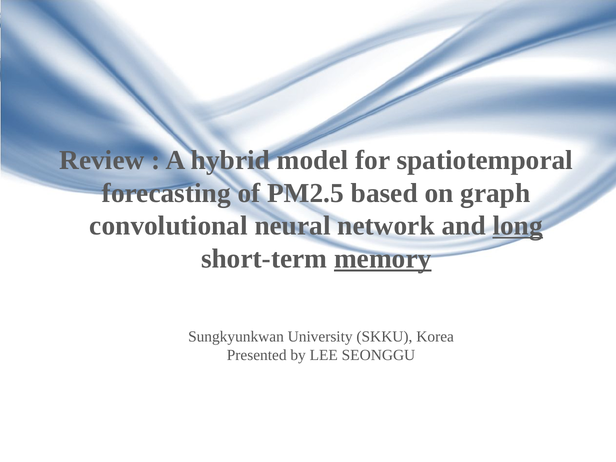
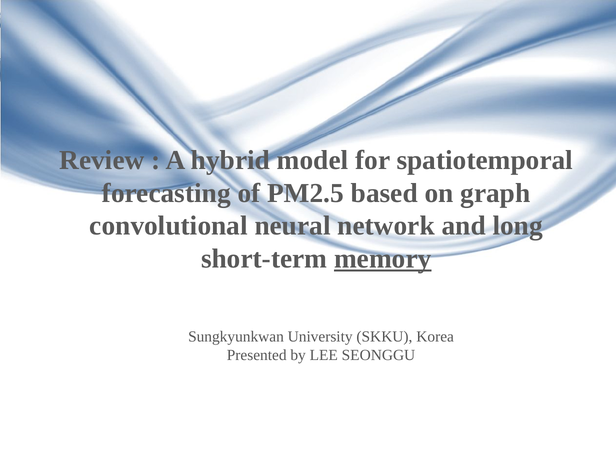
long underline: present -> none
